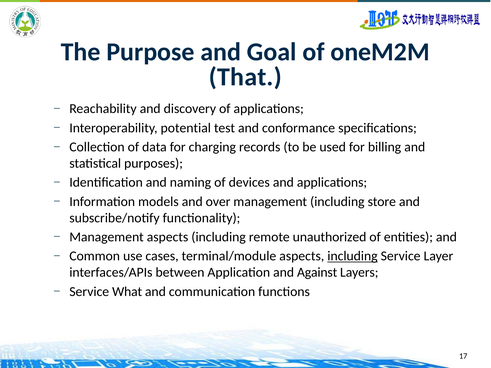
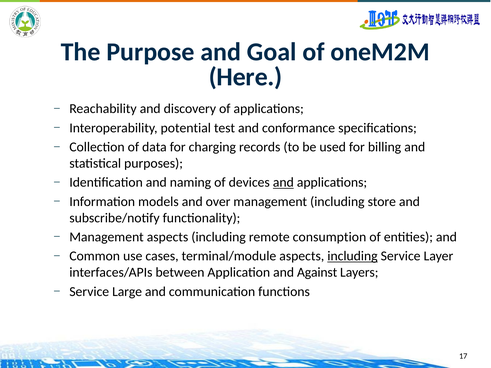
That: That -> Here
and at (283, 183) underline: none -> present
unauthorized: unauthorized -> consumption
What: What -> Large
